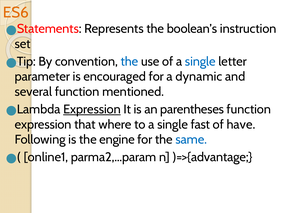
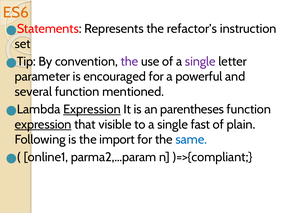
boolean’s: boolean’s -> refactor’s
the at (129, 61) colour: blue -> purple
single at (200, 61) colour: blue -> purple
dynamic: dynamic -> powerful
expression at (43, 124) underline: none -> present
where: where -> visible
have: have -> plain
engine: engine -> import
)=>{advantage: )=>{advantage -> )=>{compliant
